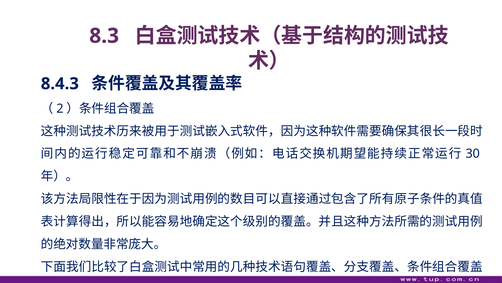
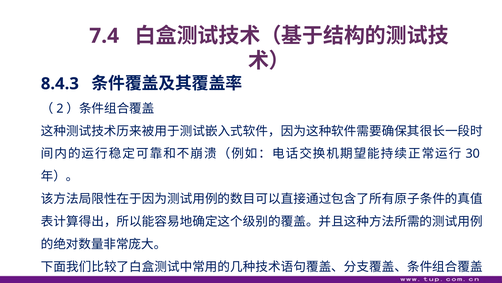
8.3: 8.3 -> 7.4
